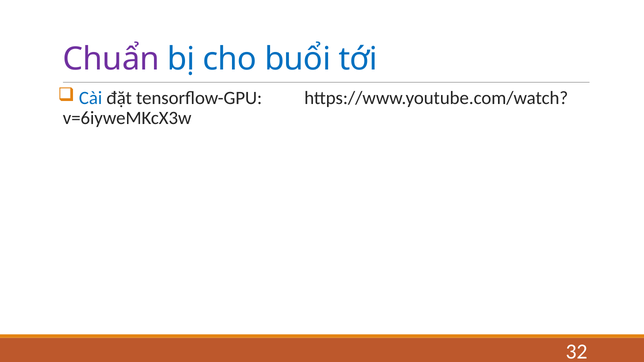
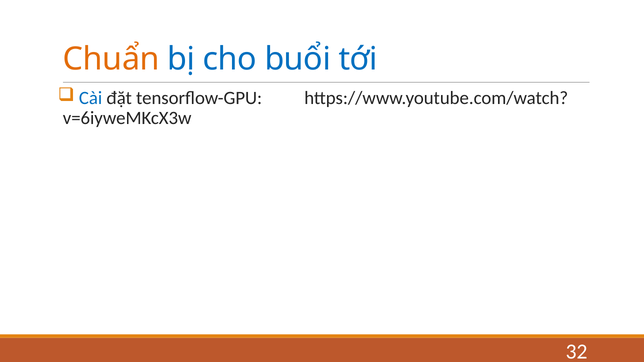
Chuẩn colour: purple -> orange
